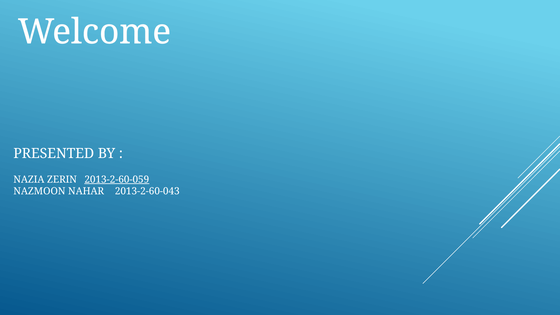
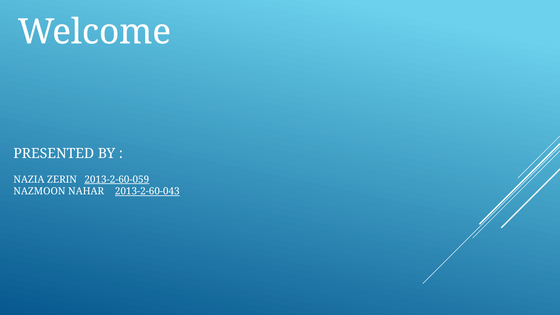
2013-2-60-043 underline: none -> present
